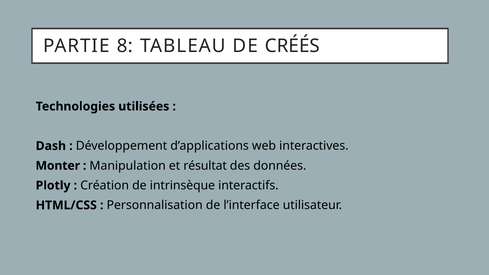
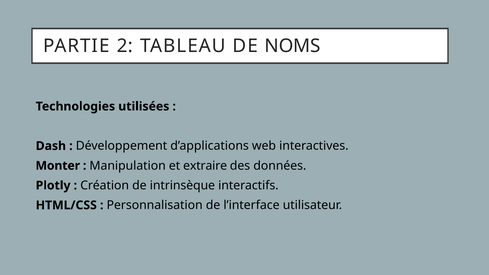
8: 8 -> 2
CRÉÉS: CRÉÉS -> NOMS
résultat: résultat -> extraire
